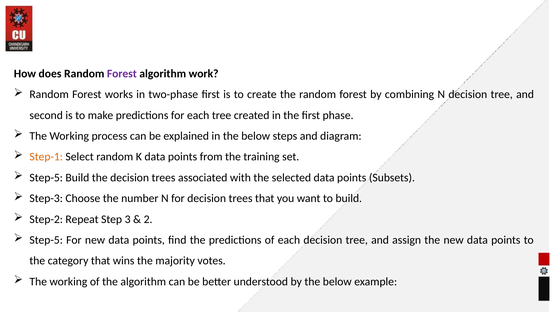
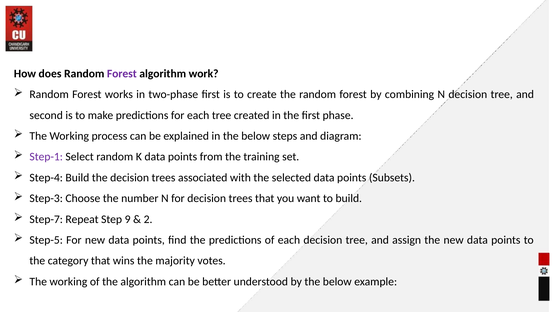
Step-1 colour: orange -> purple
Step-5 at (46, 178): Step-5 -> Step-4
Step-2: Step-2 -> Step-7
3: 3 -> 9
